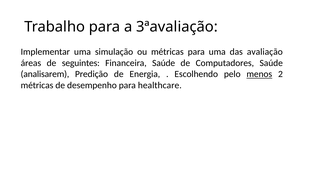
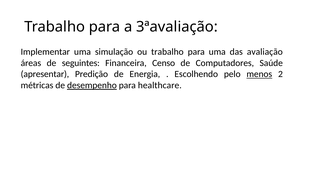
ou métricas: métricas -> trabalho
Financeira Saúde: Saúde -> Censo
analisarem: analisarem -> apresentar
desempenho underline: none -> present
